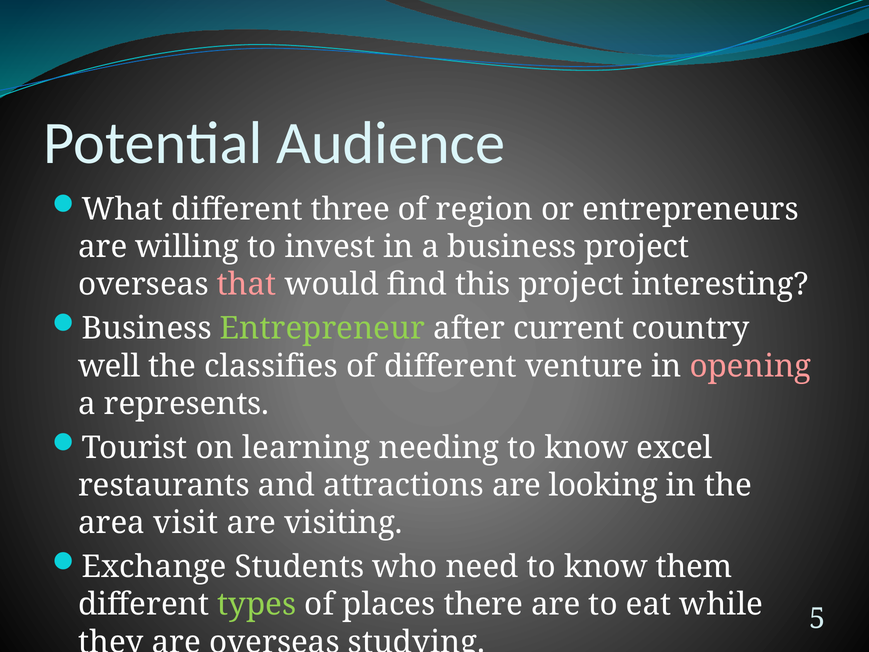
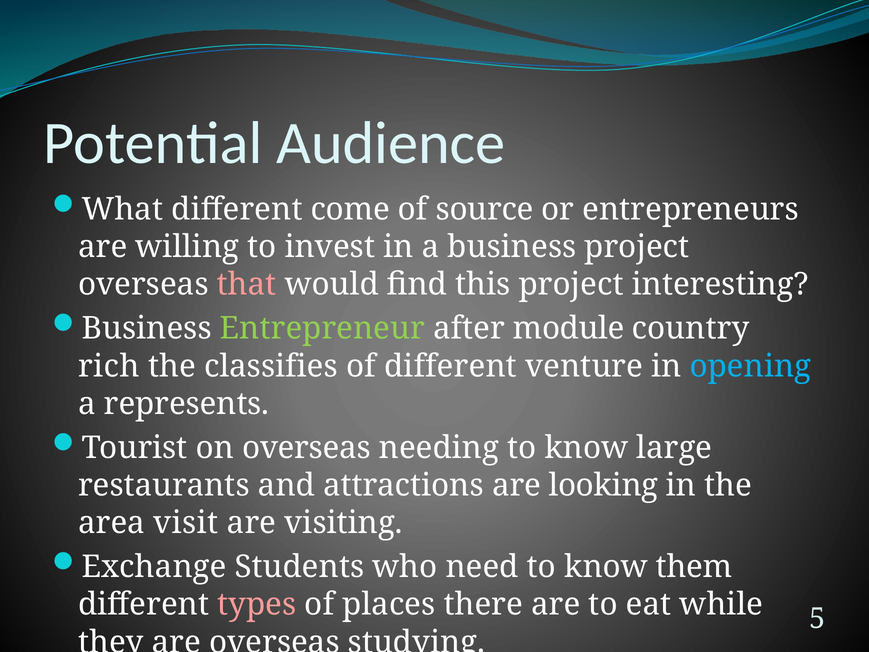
three: three -> come
region: region -> source
current: current -> module
well: well -> rich
opening colour: pink -> light blue
on learning: learning -> overseas
excel: excel -> large
types colour: light green -> pink
